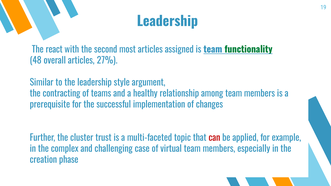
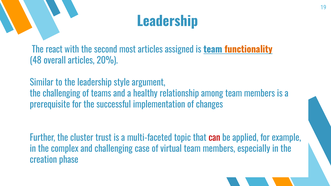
functionality colour: green -> orange
27%: 27% -> 20%
the contracting: contracting -> challenging
